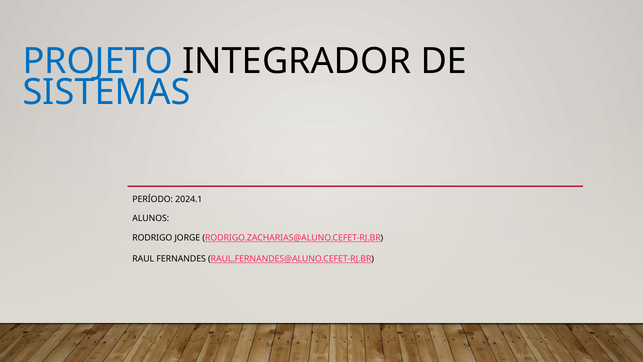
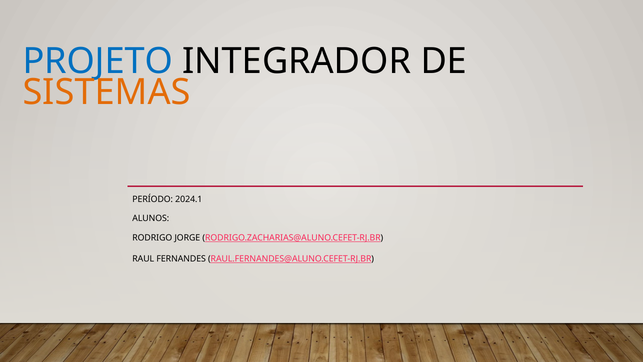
SISTEMAS colour: blue -> orange
